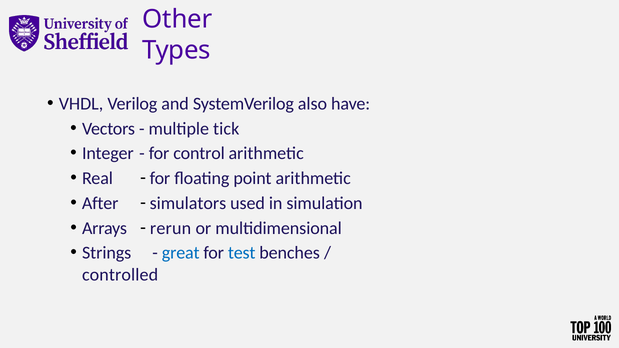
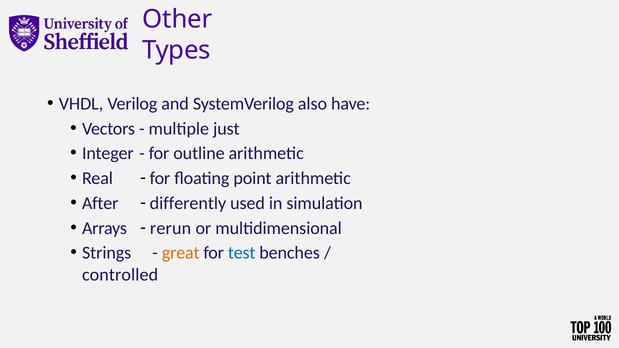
tick: tick -> just
control: control -> outline
simulators: simulators -> differently
great colour: blue -> orange
